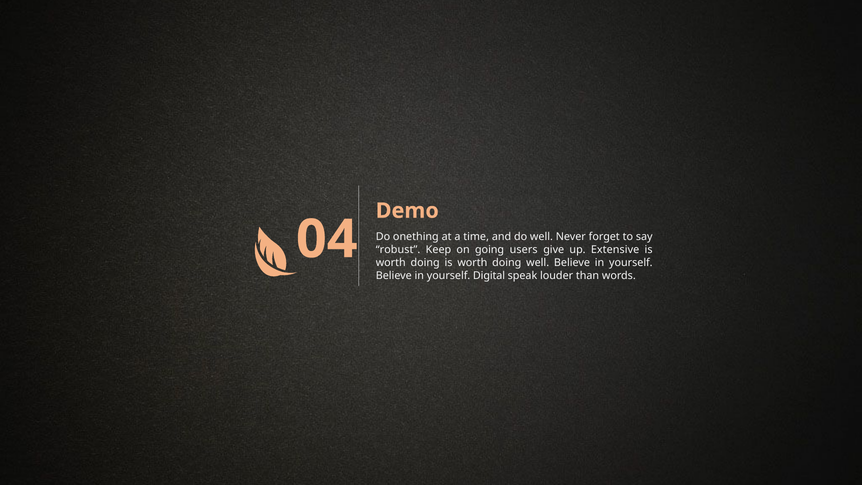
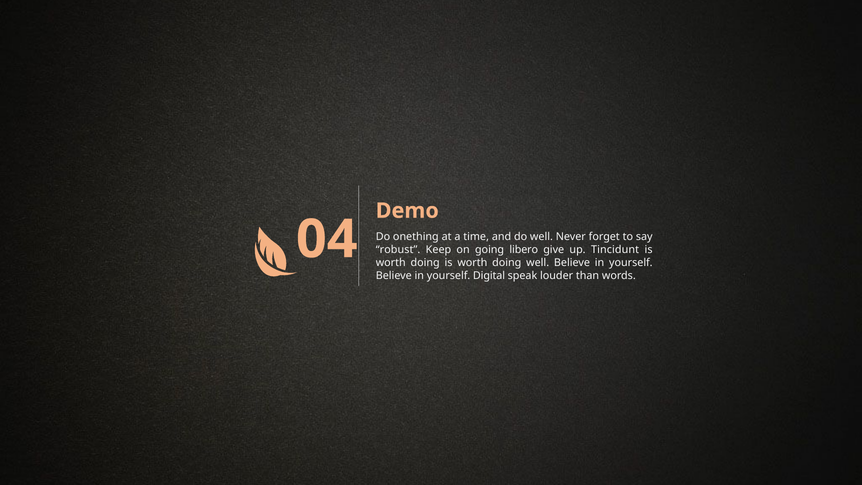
users: users -> libero
Extensive: Extensive -> Tincidunt
